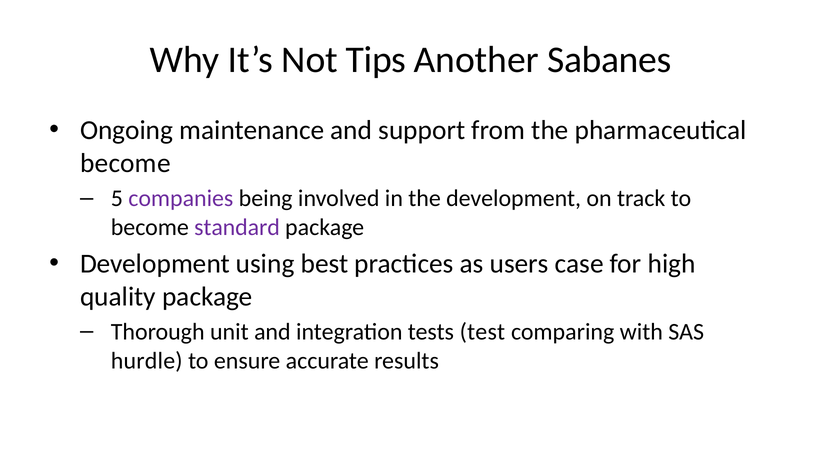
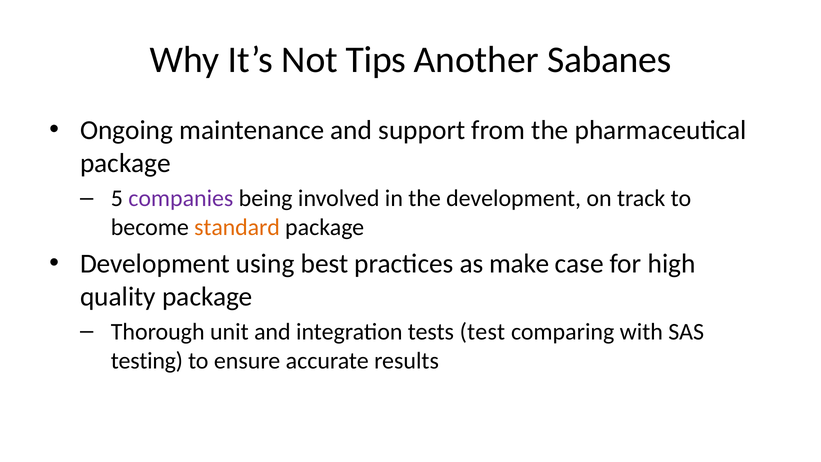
become at (125, 163): become -> package
standard colour: purple -> orange
users: users -> make
hurdle: hurdle -> testing
